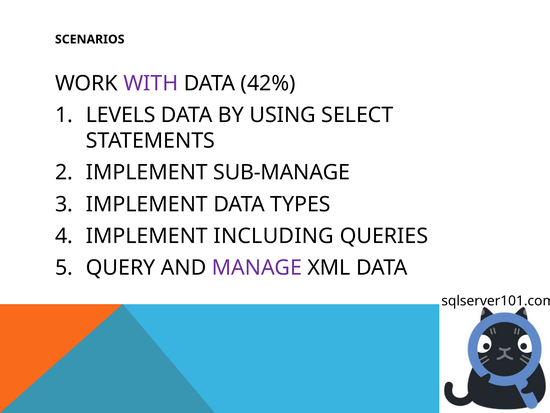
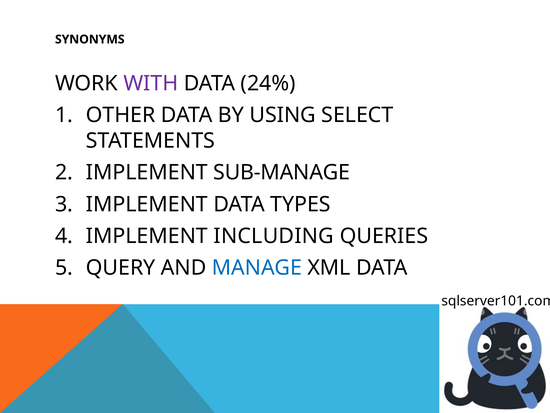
SCENARIOS: SCENARIOS -> SYNONYMS
42%: 42% -> 24%
LEVELS: LEVELS -> OTHER
MANAGE colour: purple -> blue
